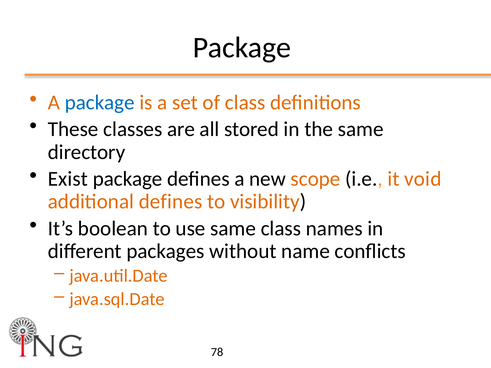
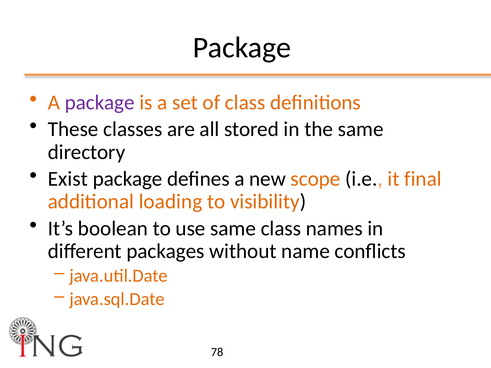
package at (100, 103) colour: blue -> purple
void: void -> final
additional defines: defines -> loading
